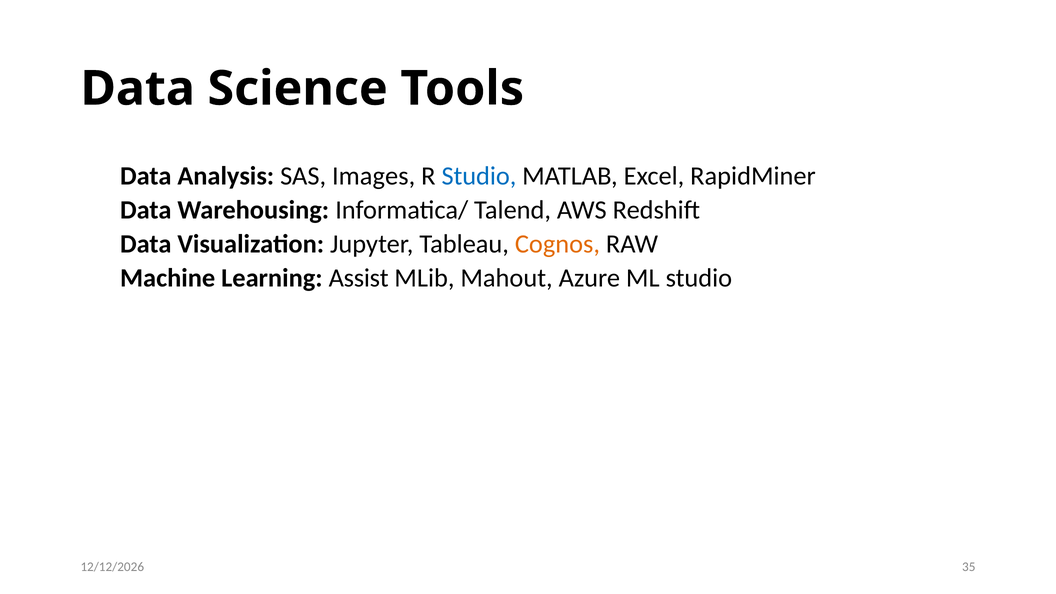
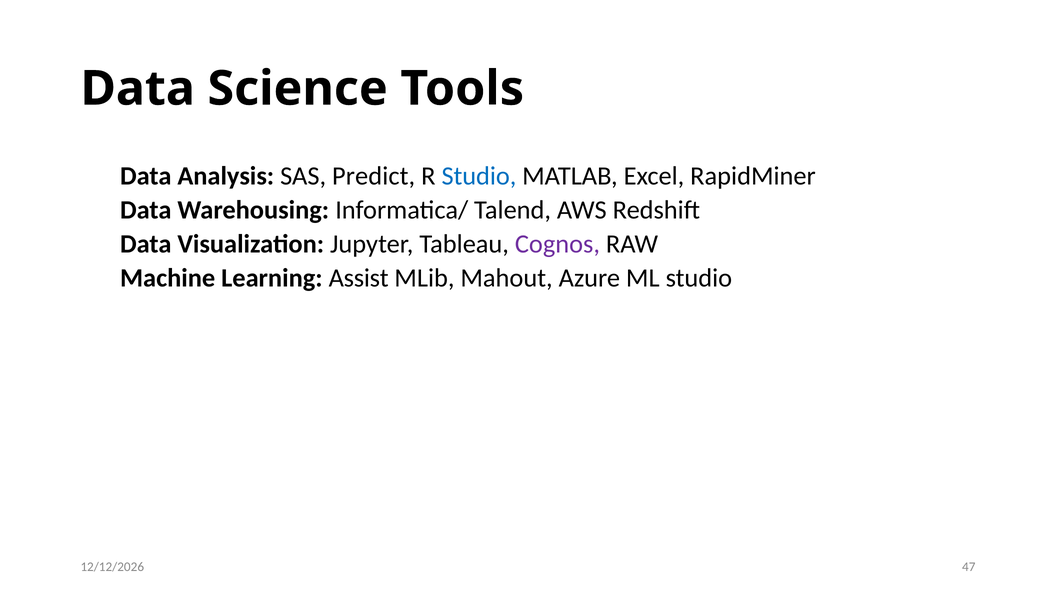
Images: Images -> Predict
Cognos colour: orange -> purple
35: 35 -> 47
